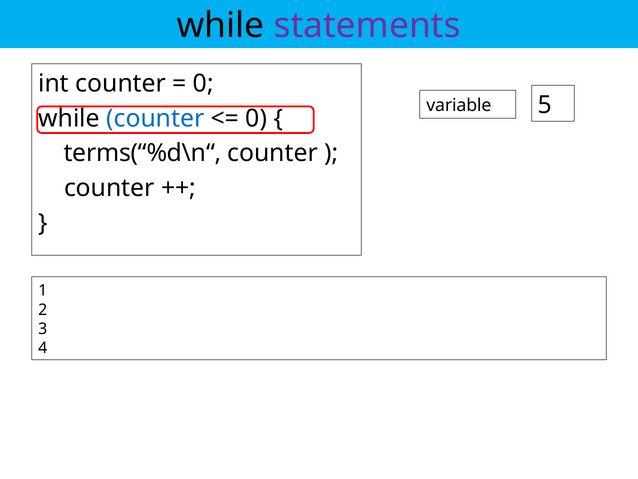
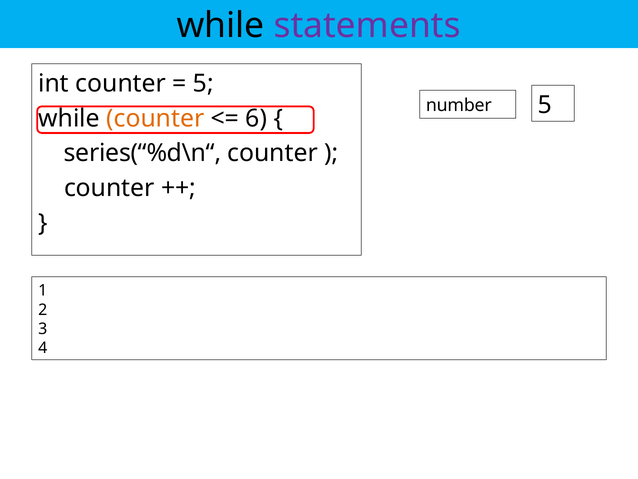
0 at (203, 84): 0 -> 5
variable: variable -> number
counter at (155, 118) colour: blue -> orange
0 at (256, 118): 0 -> 6
terms(“%d\n“: terms(“%d\n“ -> series(“%d\n“
